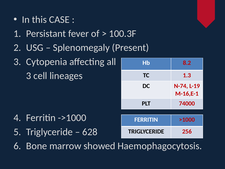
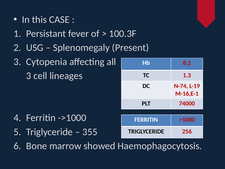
628: 628 -> 355
